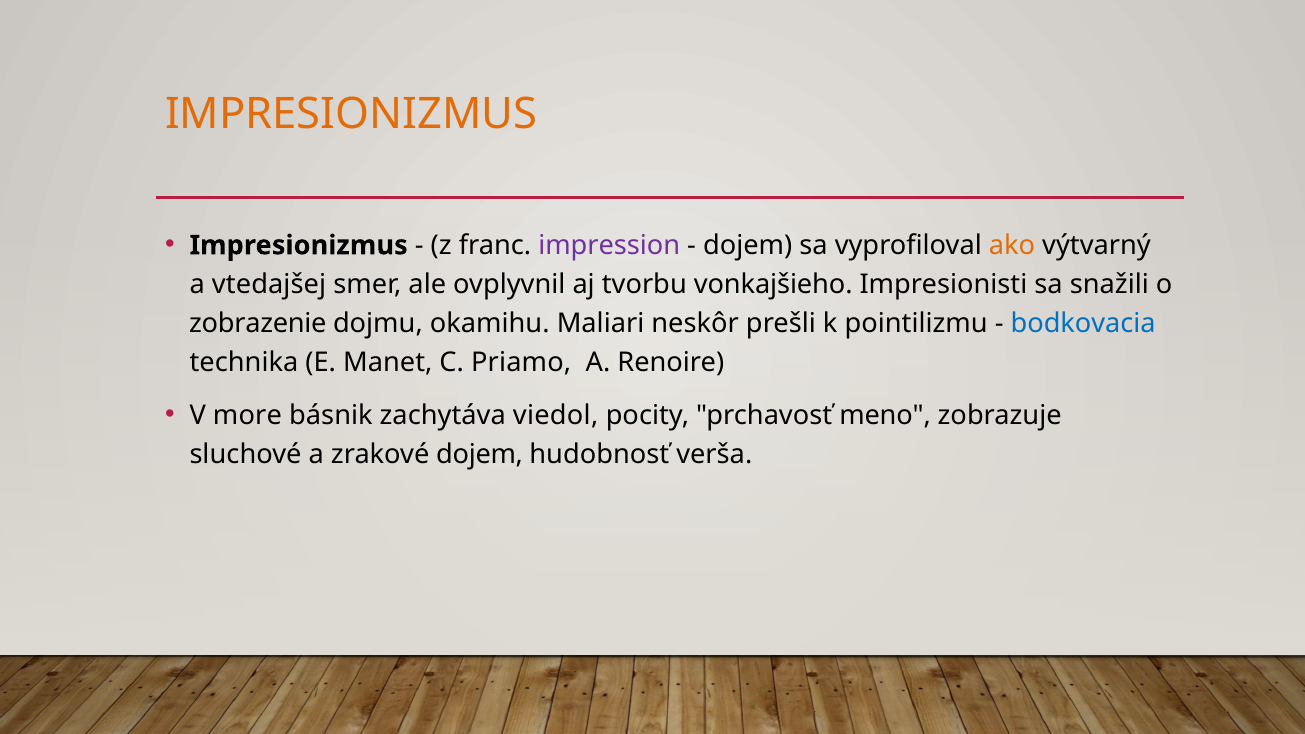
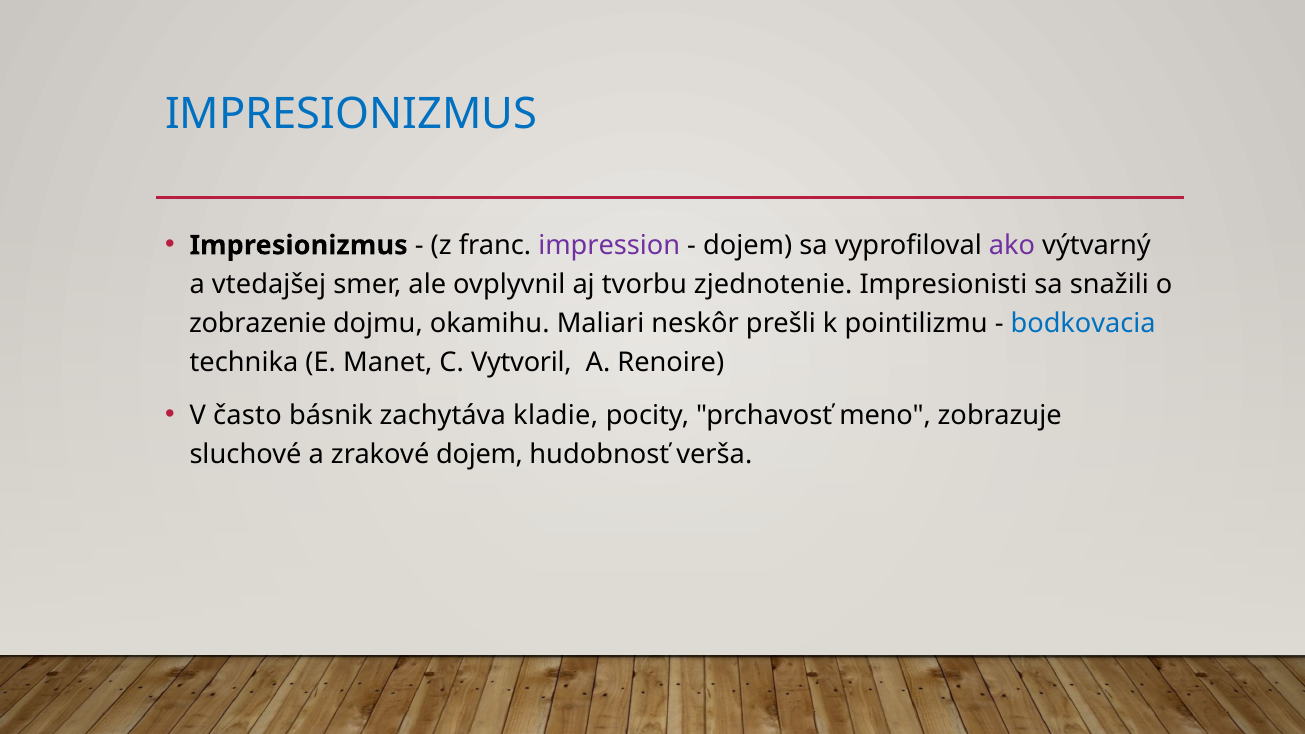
IMPRESIONIZMUS at (351, 114) colour: orange -> blue
ako colour: orange -> purple
vonkajšieho: vonkajšieho -> zjednotenie
Priamo: Priamo -> Vytvoril
more: more -> často
viedol: viedol -> kladie
